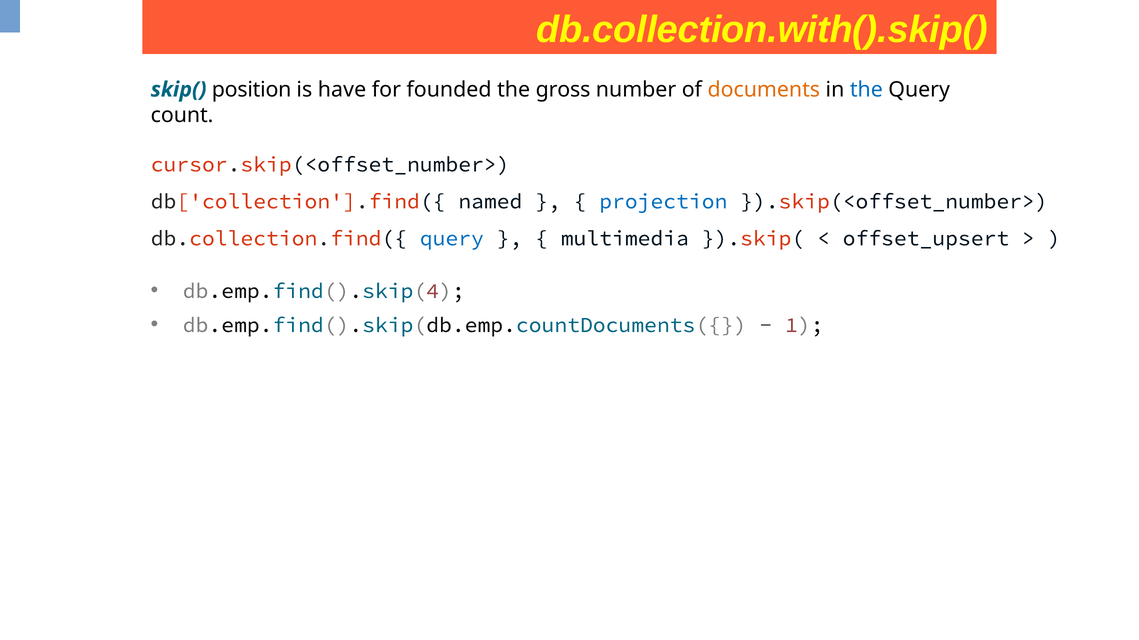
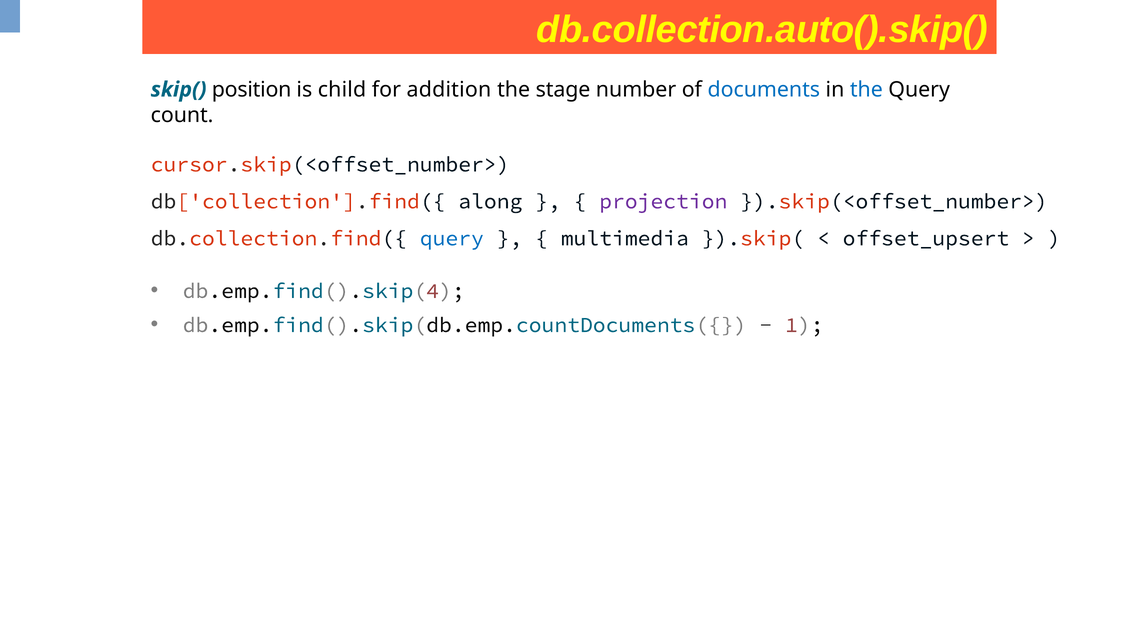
db.collection.with().skip(: db.collection.with().skip( -> db.collection.auto().skip(
have: have -> child
founded: founded -> addition
gross: gross -> stage
documents colour: orange -> blue
named: named -> along
projection colour: blue -> purple
